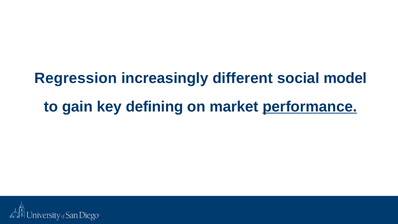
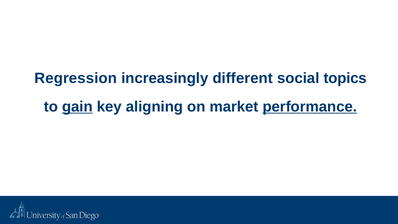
model: model -> topics
gain underline: none -> present
defining: defining -> aligning
